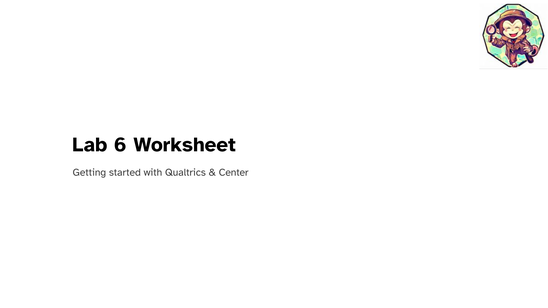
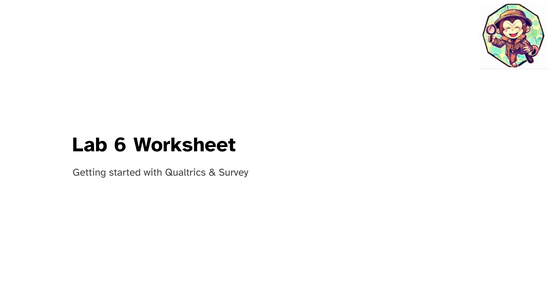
Center: Center -> Survey
